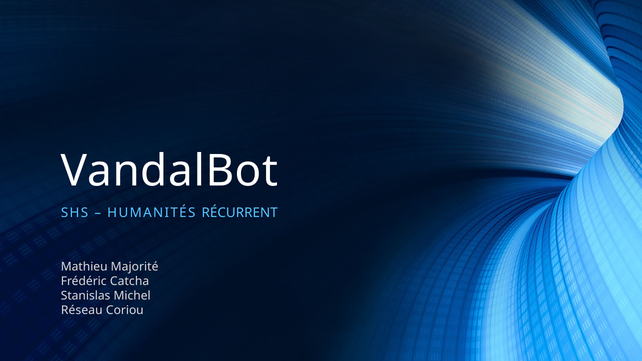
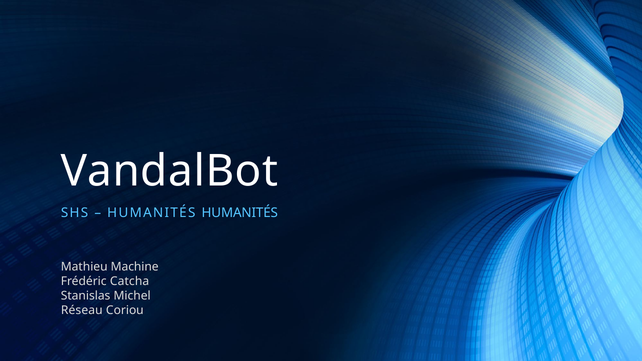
HUMANITÉS RÉCURRENT: RÉCURRENT -> HUMANITÉS
Majorité: Majorité -> Machine
